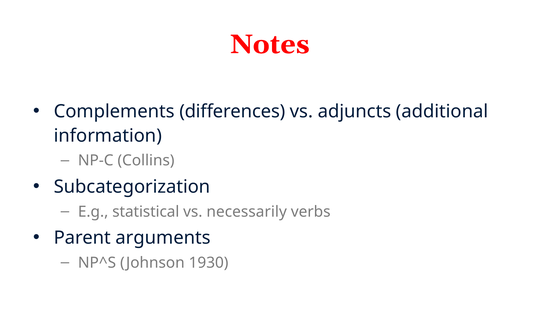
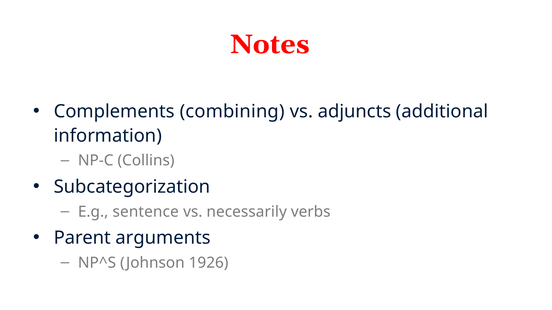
differences: differences -> combining
statistical: statistical -> sentence
1930: 1930 -> 1926
